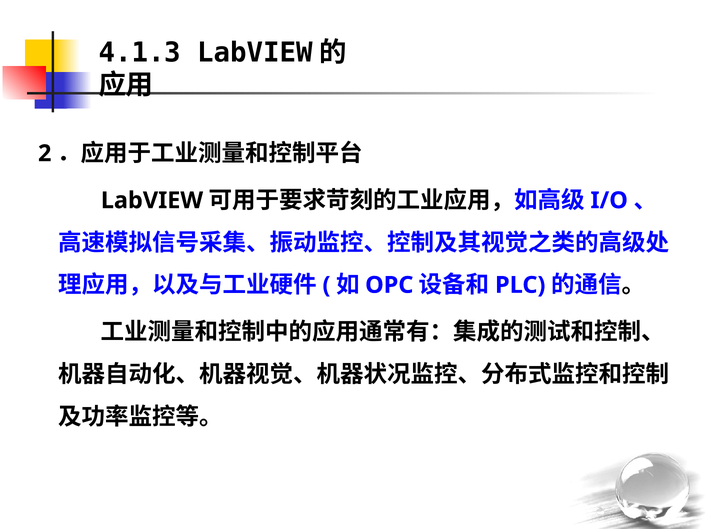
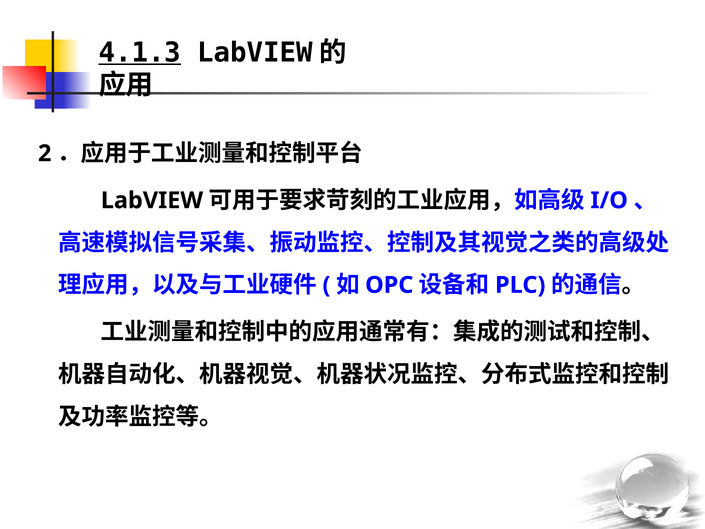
4.1.3 underline: none -> present
